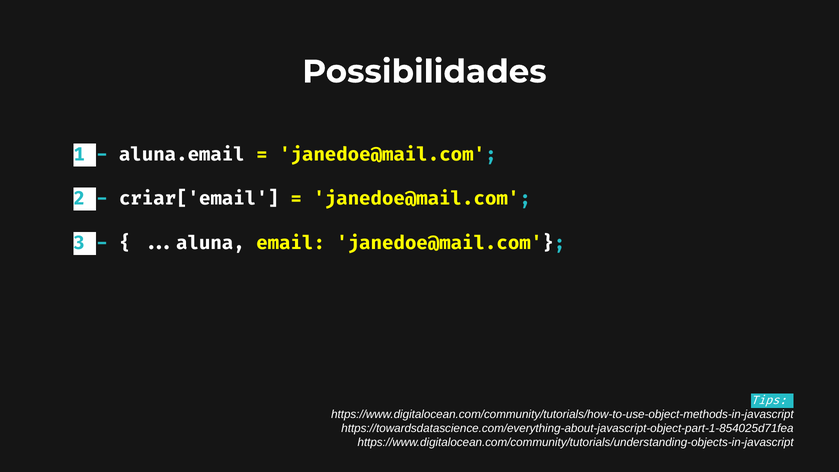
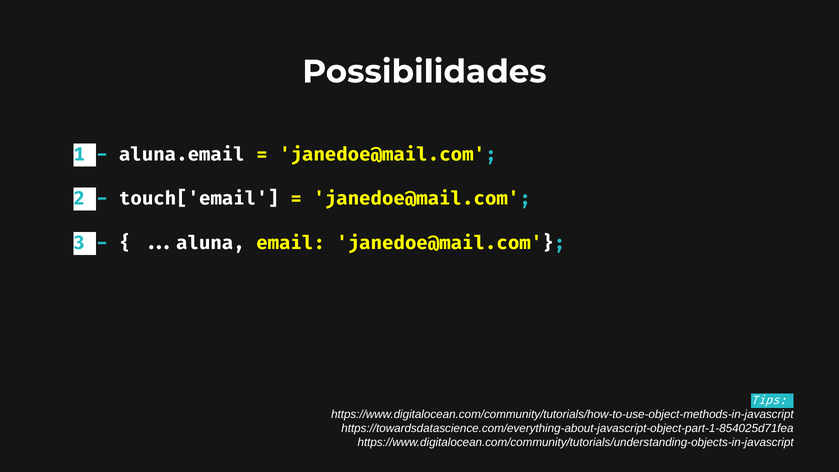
criar['email: criar['email -> touch['email
